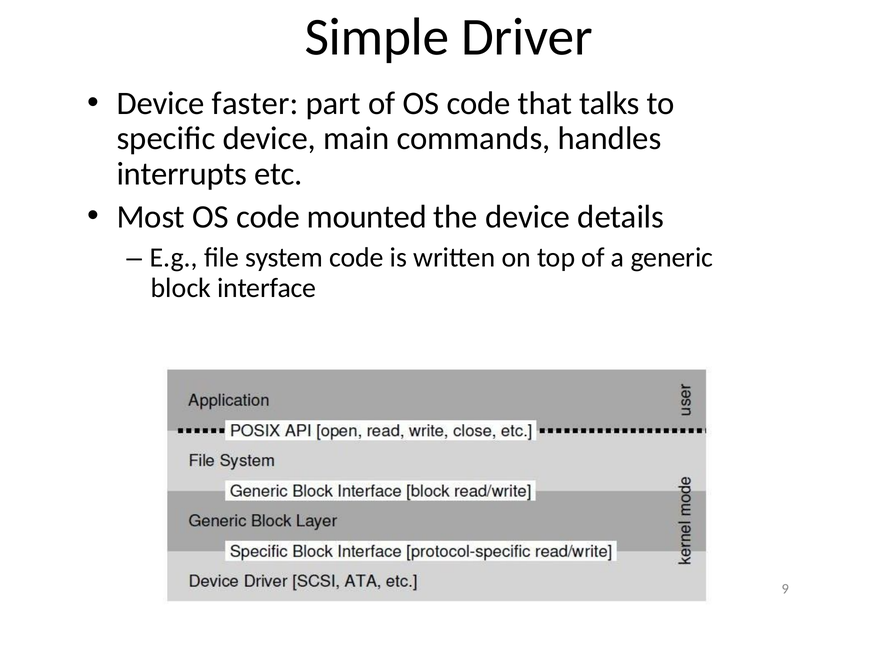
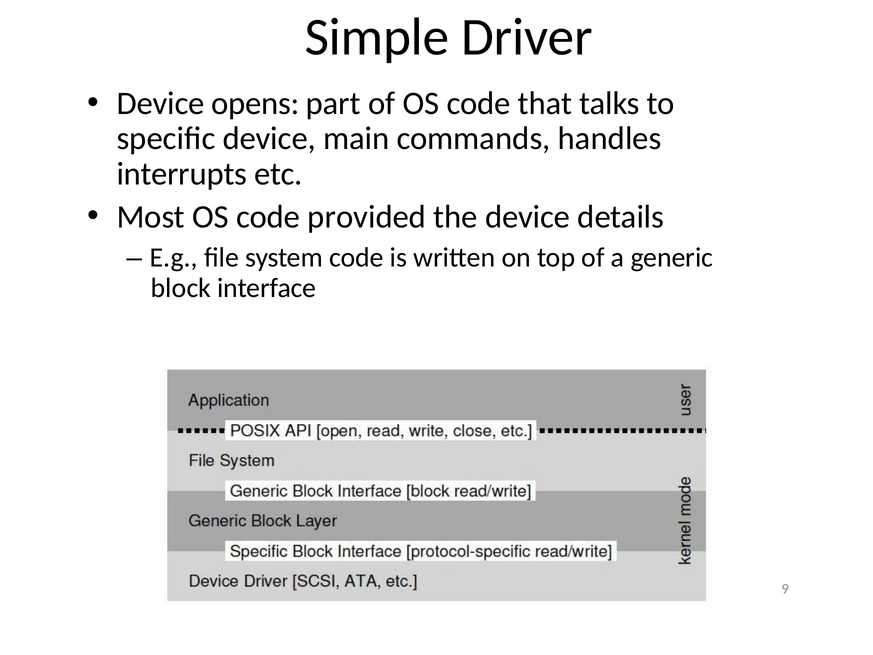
faster: faster -> opens
mounted: mounted -> provided
